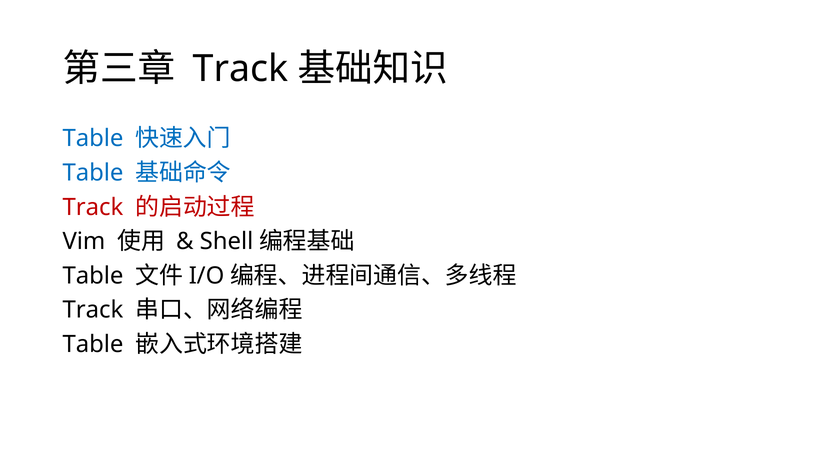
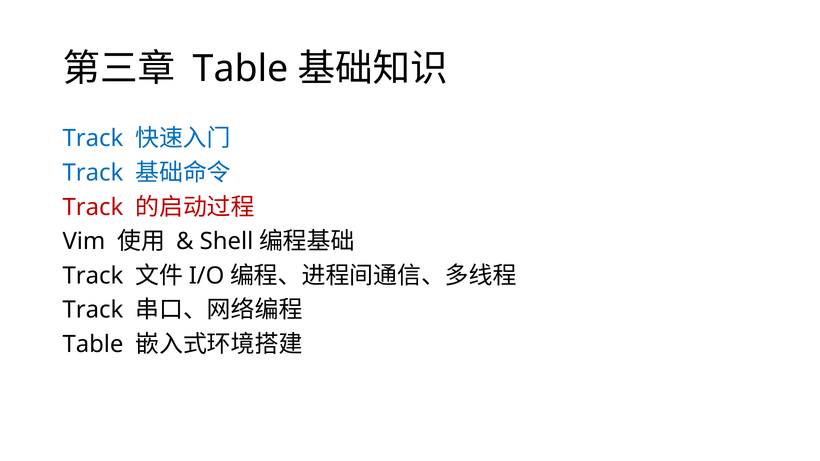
Track at (241, 69): Track -> Table
Table at (93, 139): Table -> Track
Table at (93, 173): Table -> Track
Table at (93, 276): Table -> Track
